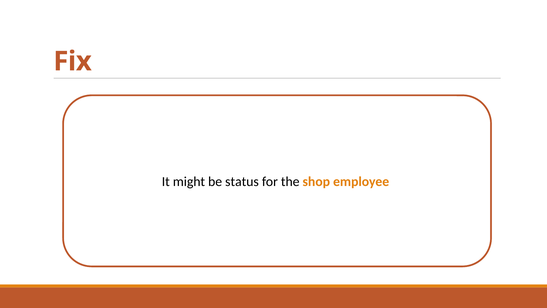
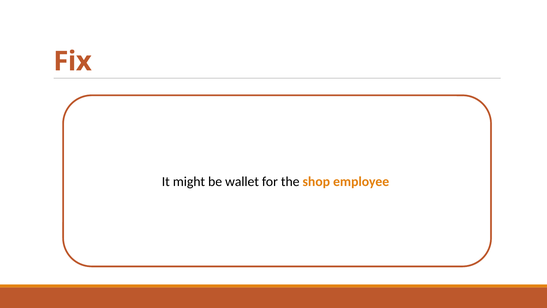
status: status -> wallet
